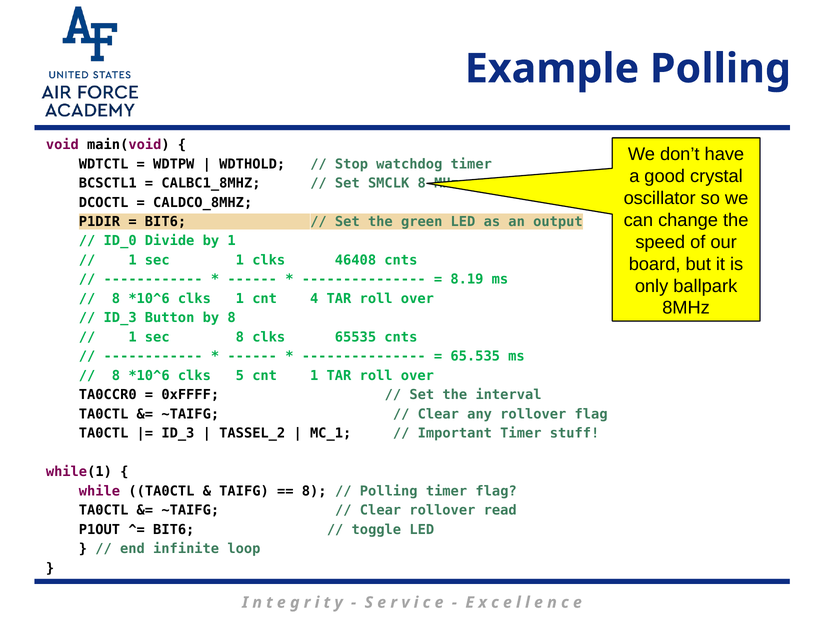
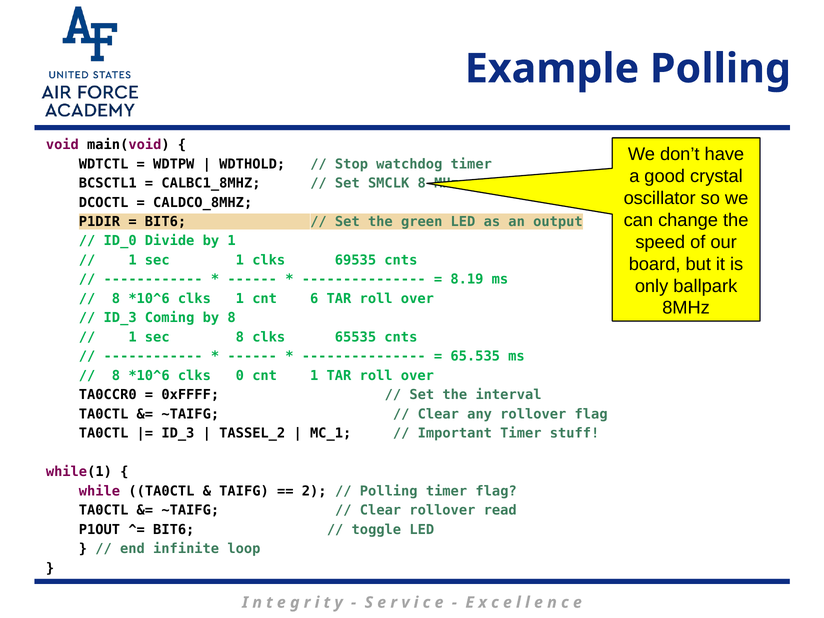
46408: 46408 -> 69535
4: 4 -> 6
Button: Button -> Coming
5: 5 -> 0
8 at (314, 491): 8 -> 2
